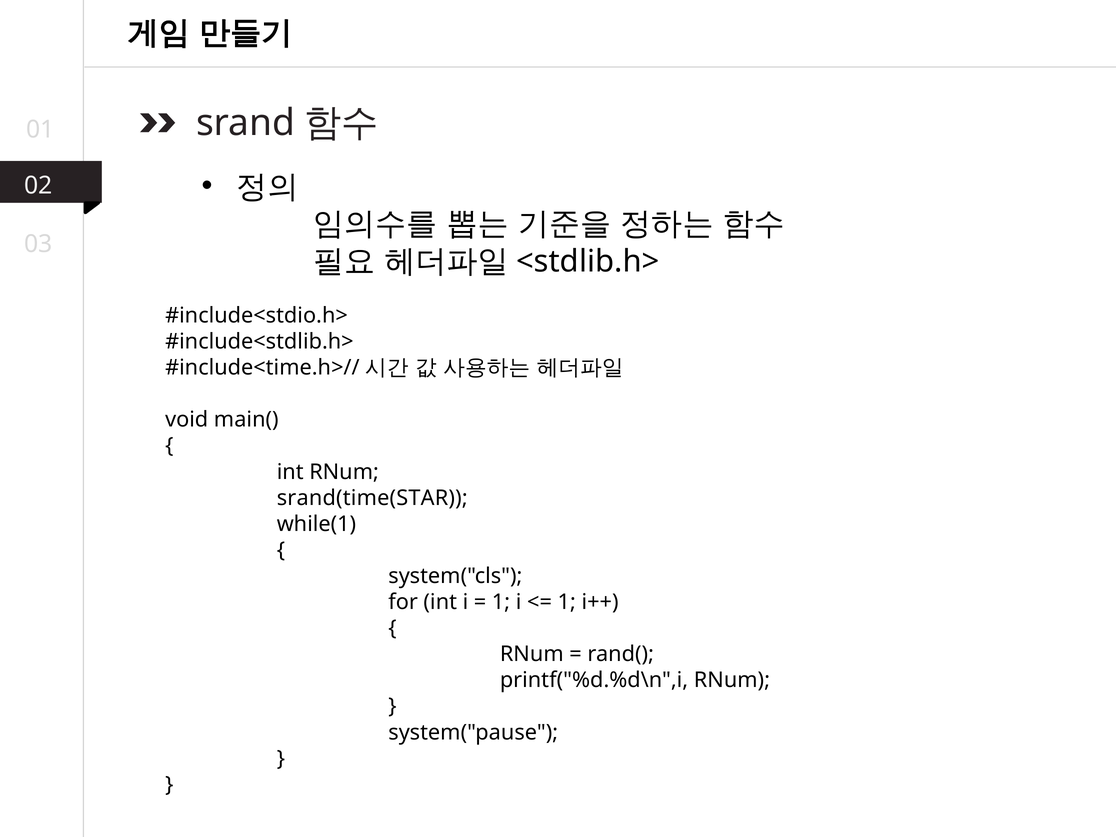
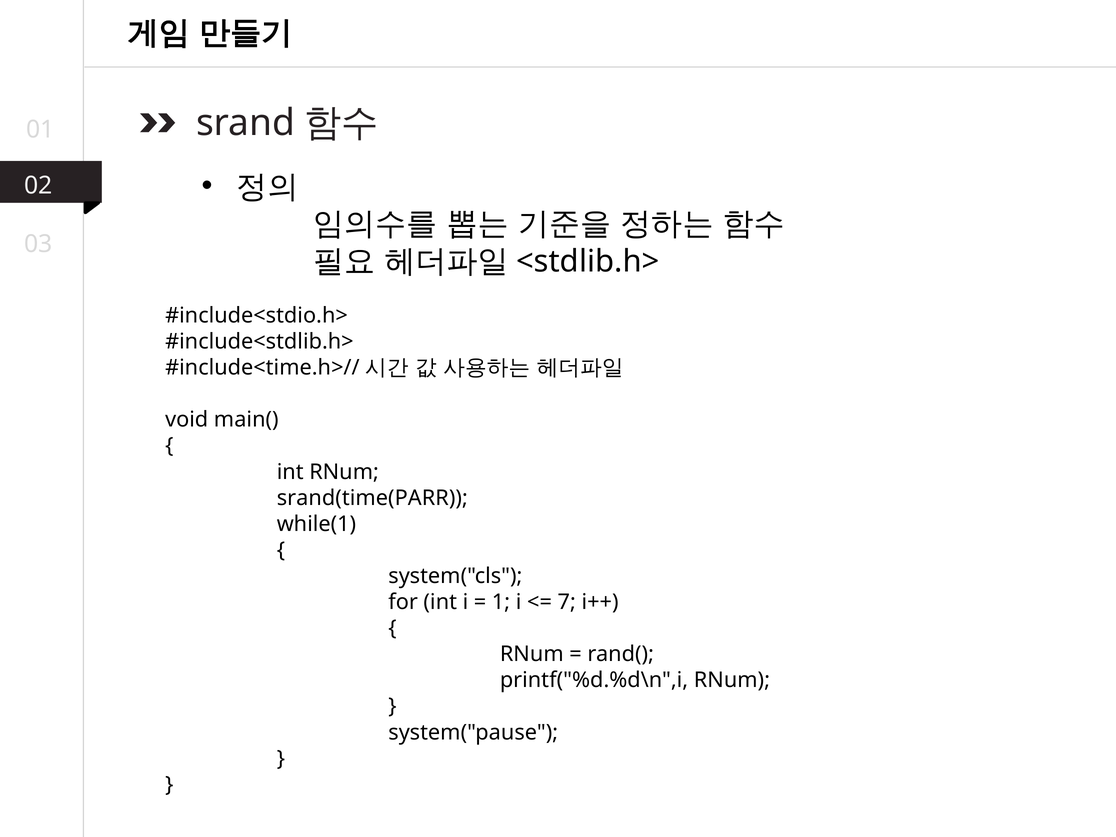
srand(time(STAR: srand(time(STAR -> srand(time(PARR
1 at (567, 602): 1 -> 7
